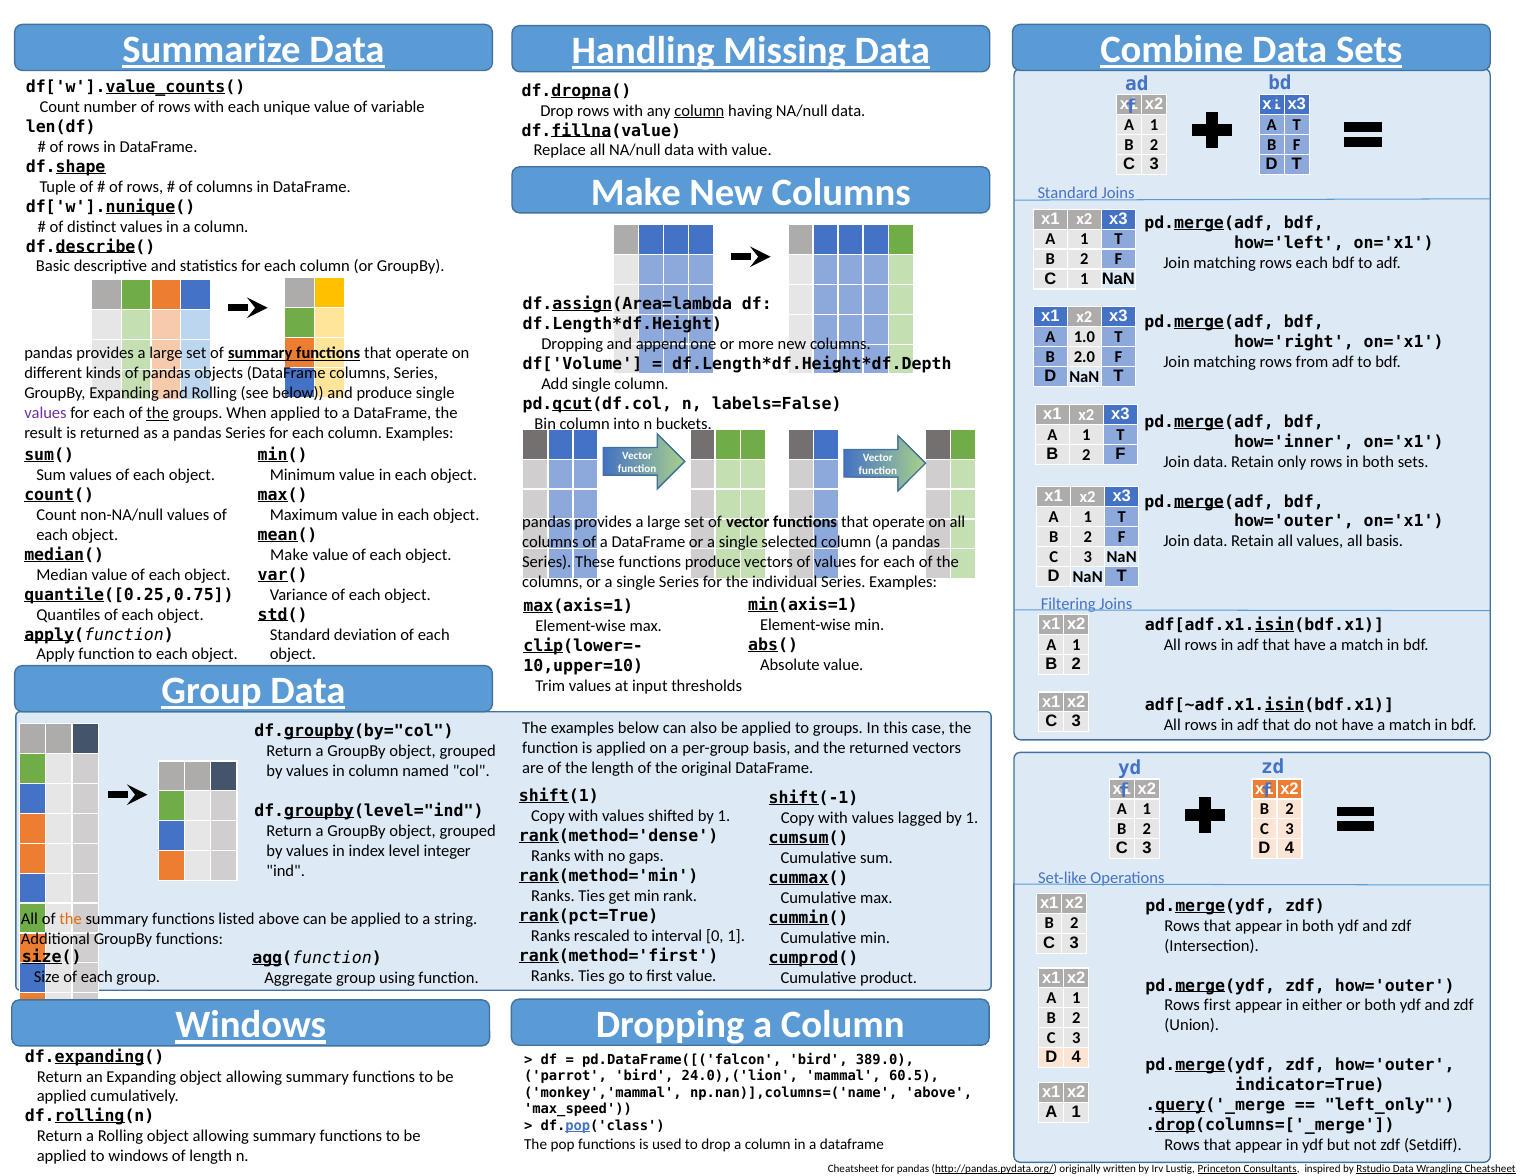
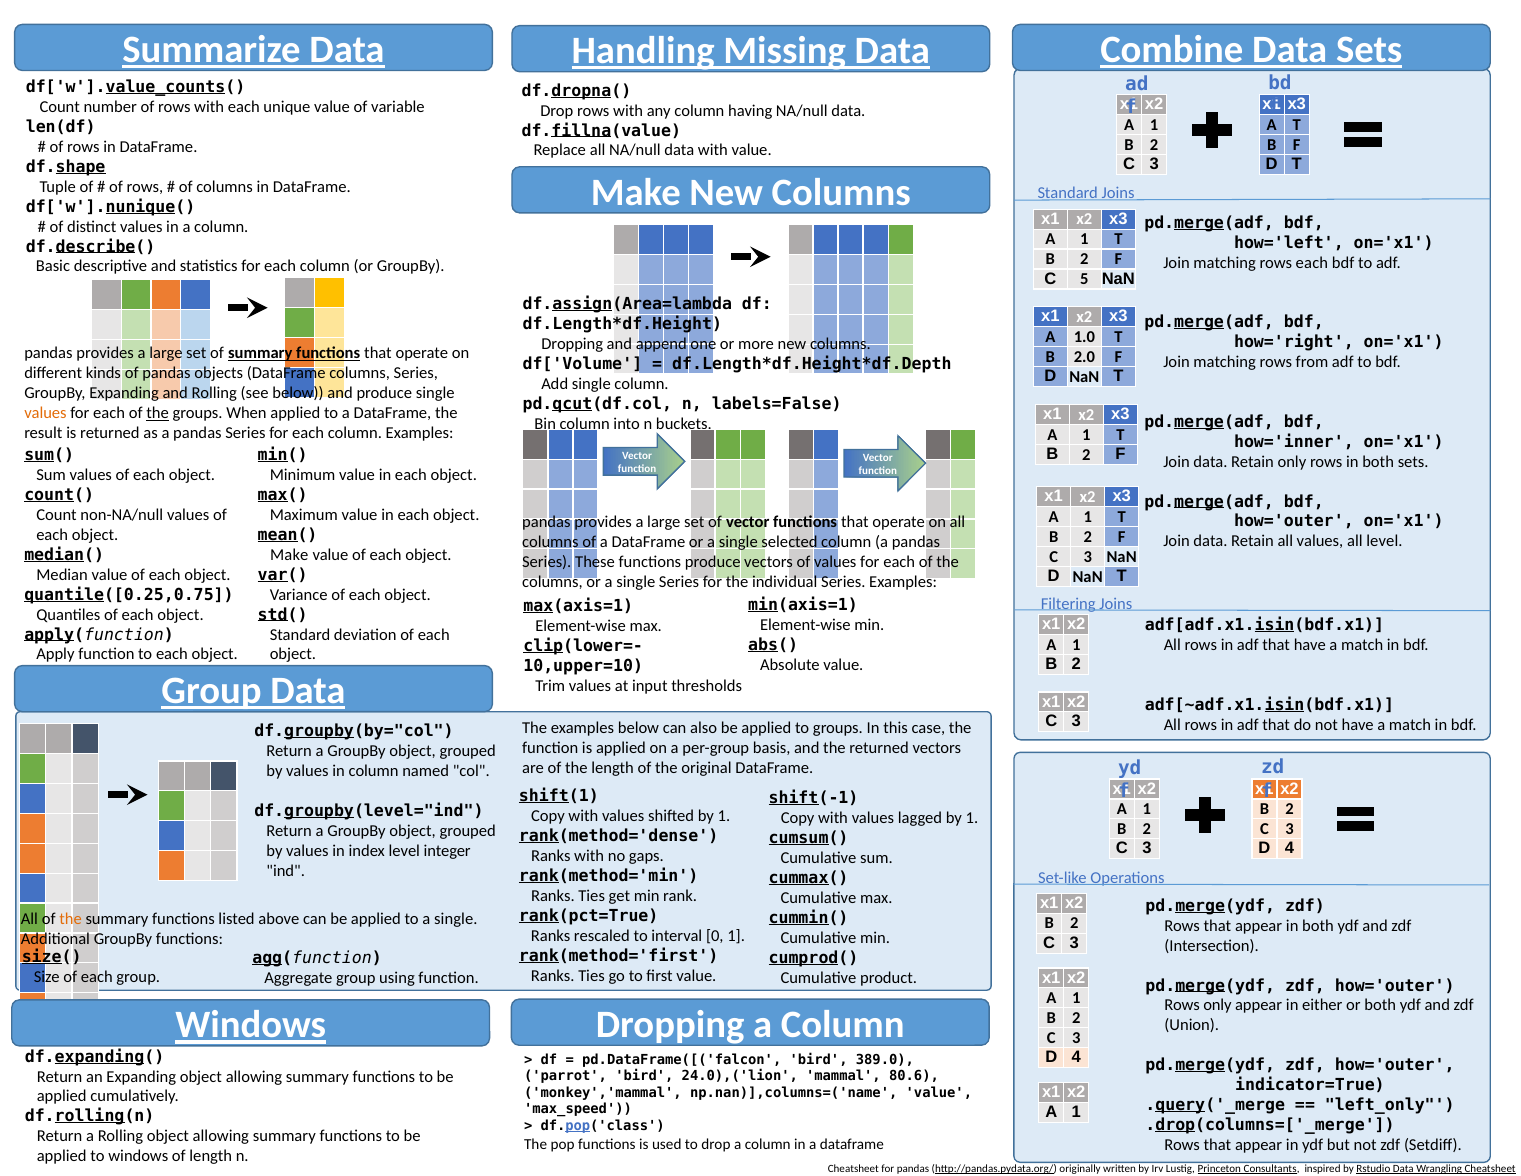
column at (699, 111) underline: present -> none
C 1: 1 -> 5
values at (45, 413) colour: purple -> orange
all basis: basis -> level
to a string: string -> single
Rows first: first -> only
60.5: 60.5 -> 80.6
np.nan)],columns=('name above: above -> value
